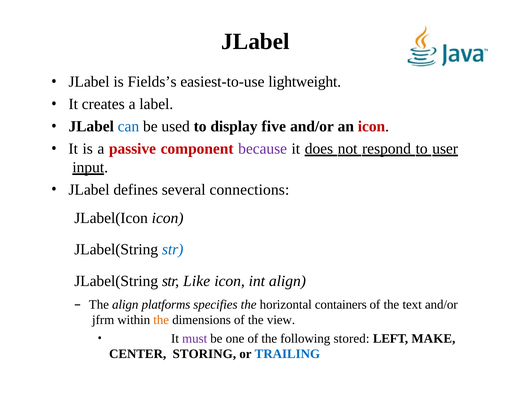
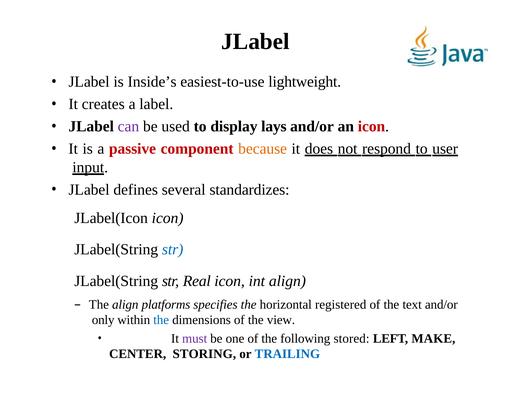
Fields’s: Fields’s -> Inside’s
can colour: blue -> purple
five: five -> lays
because colour: purple -> orange
connections: connections -> standardizes
Like: Like -> Real
containers: containers -> registered
jfrm: jfrm -> only
the at (161, 320) colour: orange -> blue
